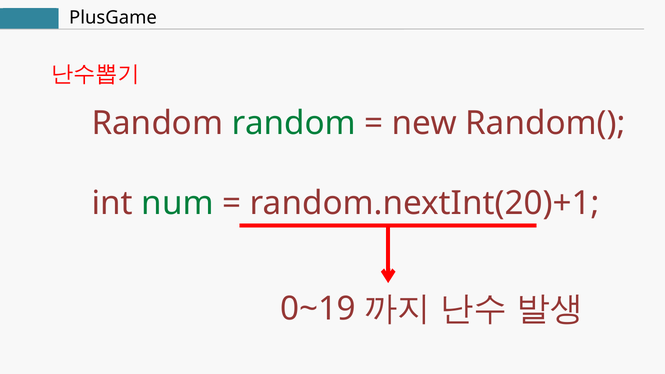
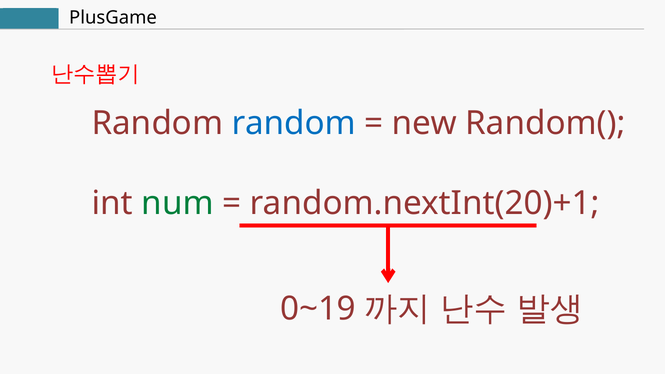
random at (294, 124) colour: green -> blue
